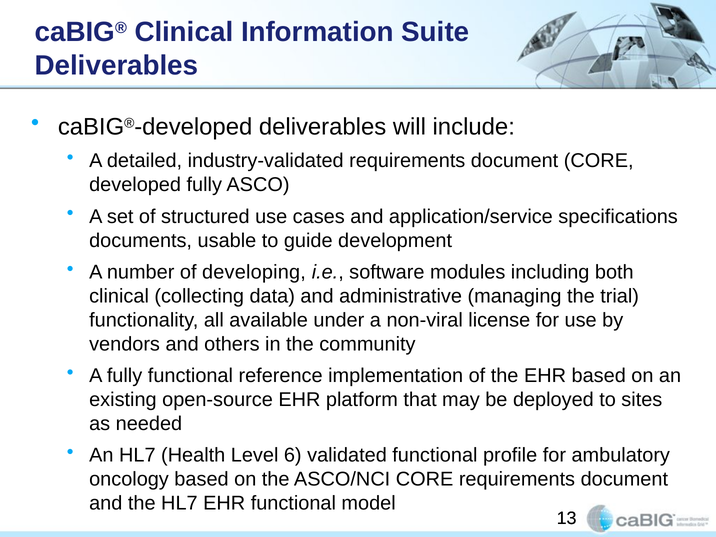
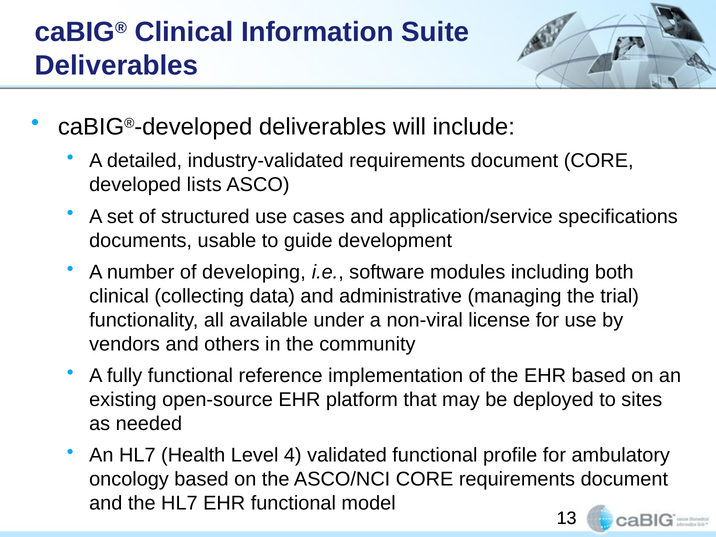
developed fully: fully -> lists
6: 6 -> 4
